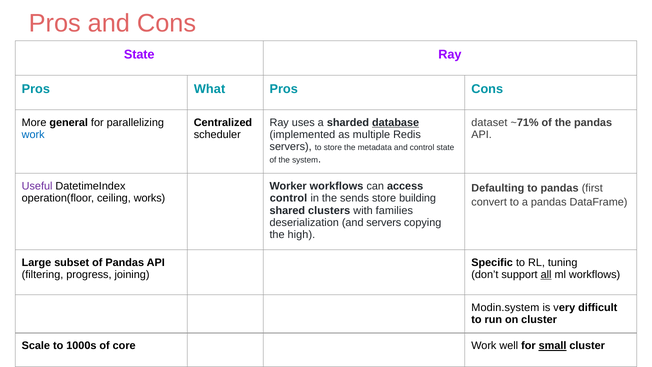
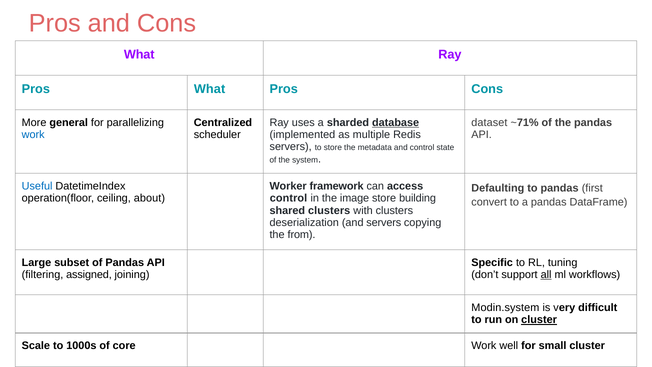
State at (139, 55): State -> What
Useful colour: purple -> blue
Worker workflows: workflows -> framework
works: works -> about
sends: sends -> image
with families: families -> clusters
high: high -> from
progress: progress -> assigned
cluster at (539, 320) underline: none -> present
small underline: present -> none
